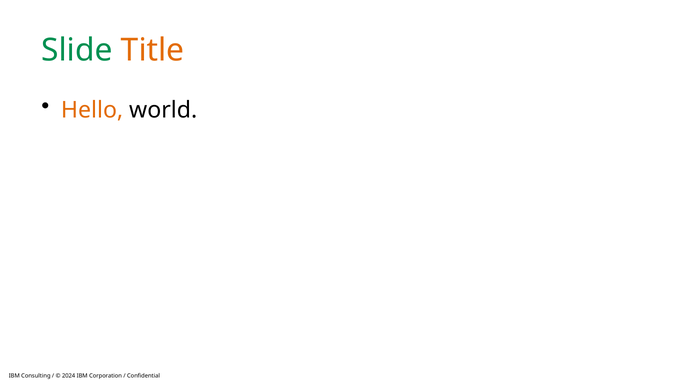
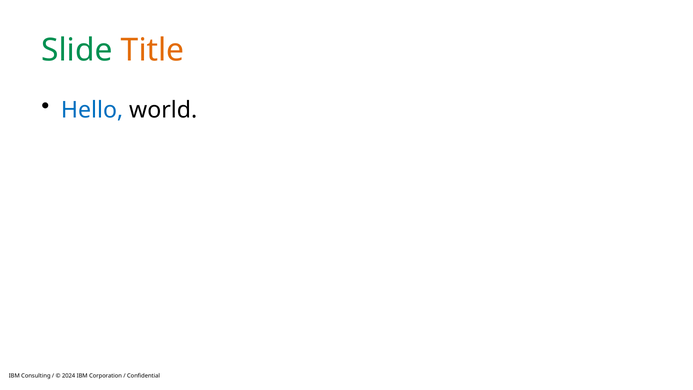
Hello colour: orange -> blue
